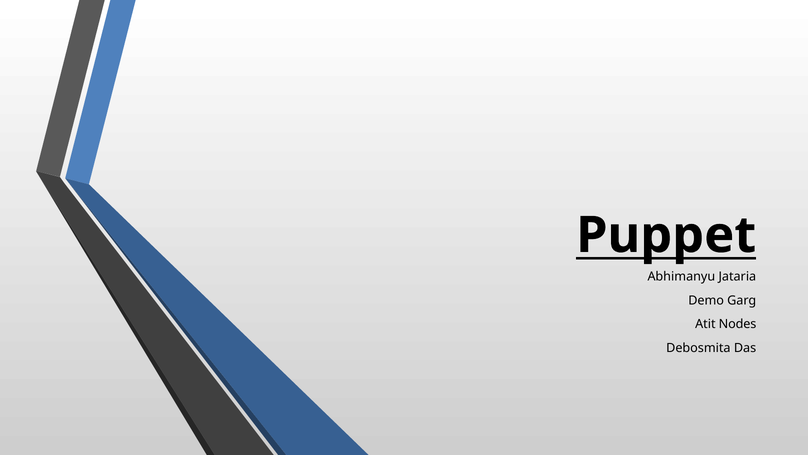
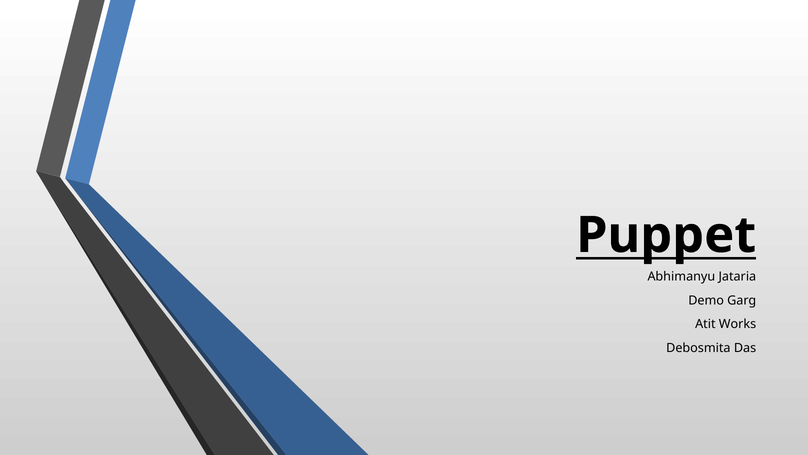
Nodes: Nodes -> Works
